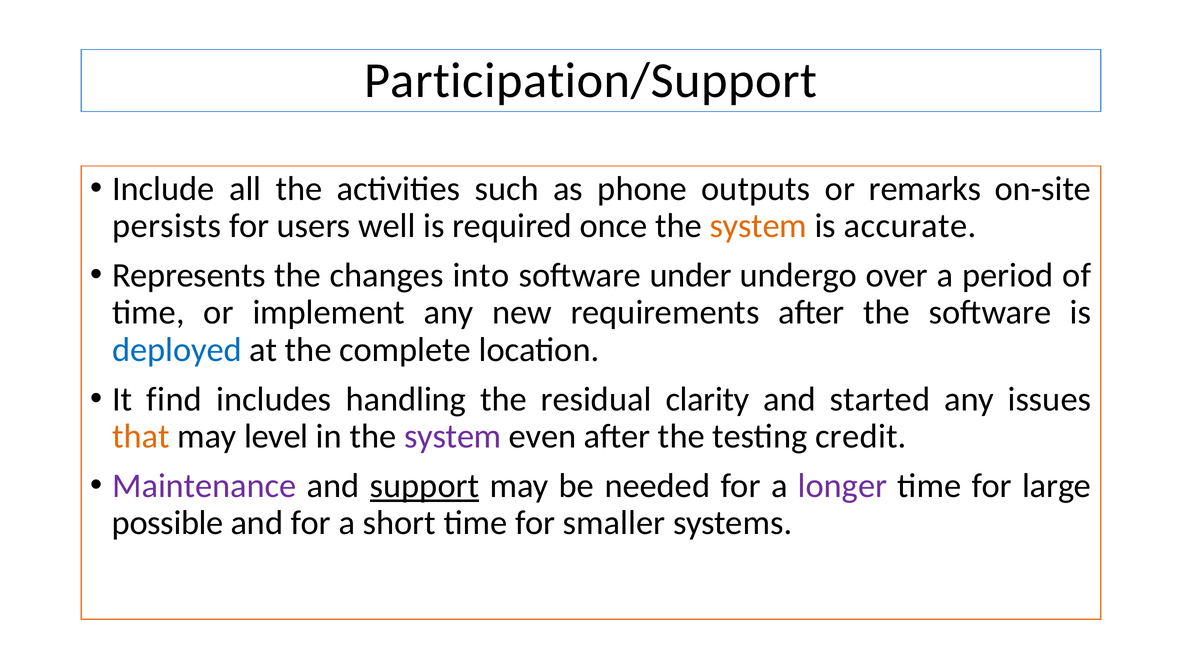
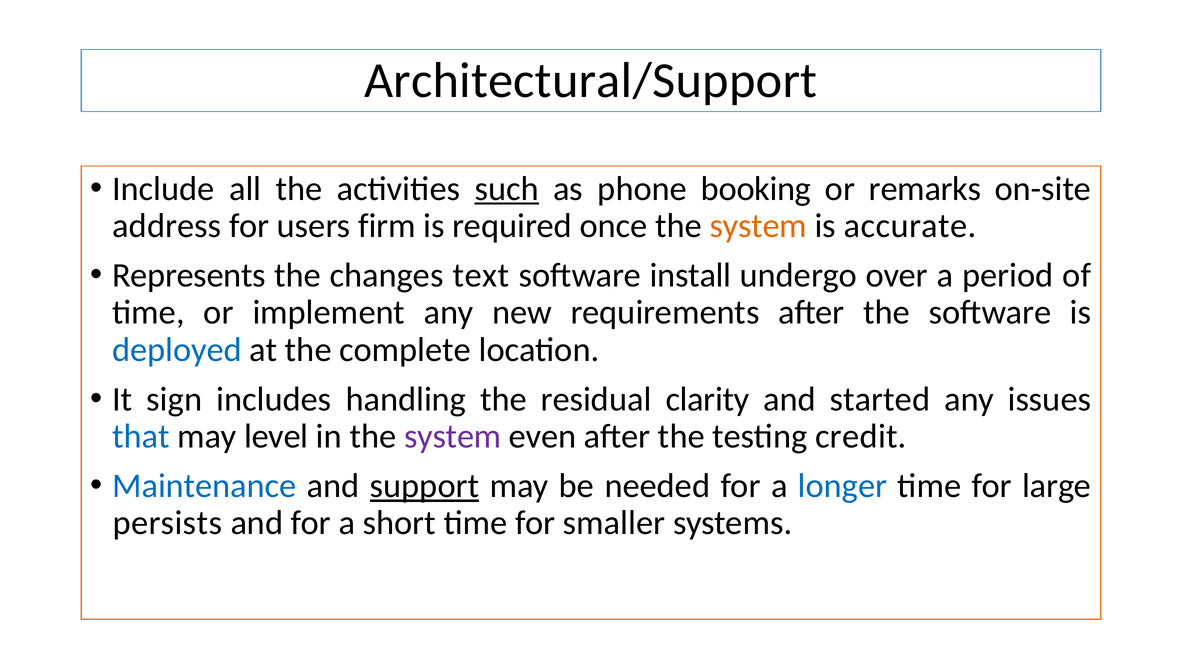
Participation/Support: Participation/Support -> Architectural/Support
such underline: none -> present
outputs: outputs -> booking
persists: persists -> address
well: well -> firm
into: into -> text
under: under -> install
find: find -> sign
that colour: orange -> blue
Maintenance colour: purple -> blue
longer colour: purple -> blue
possible: possible -> persists
